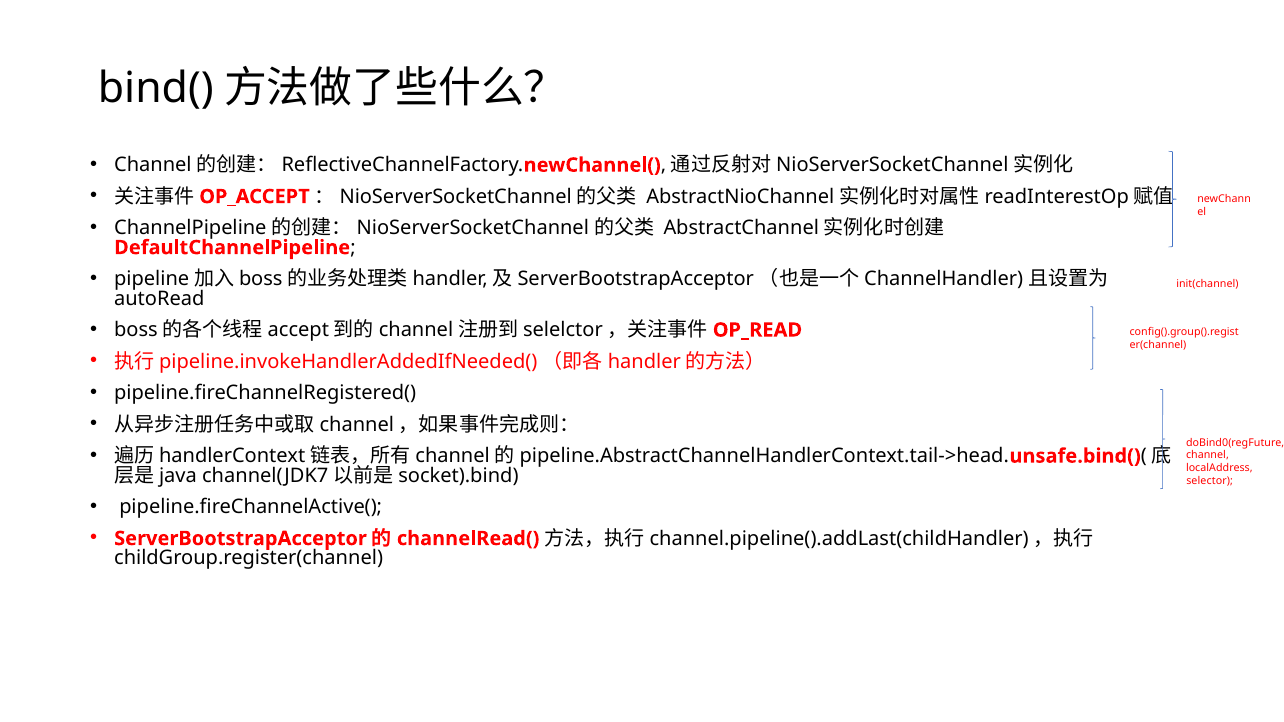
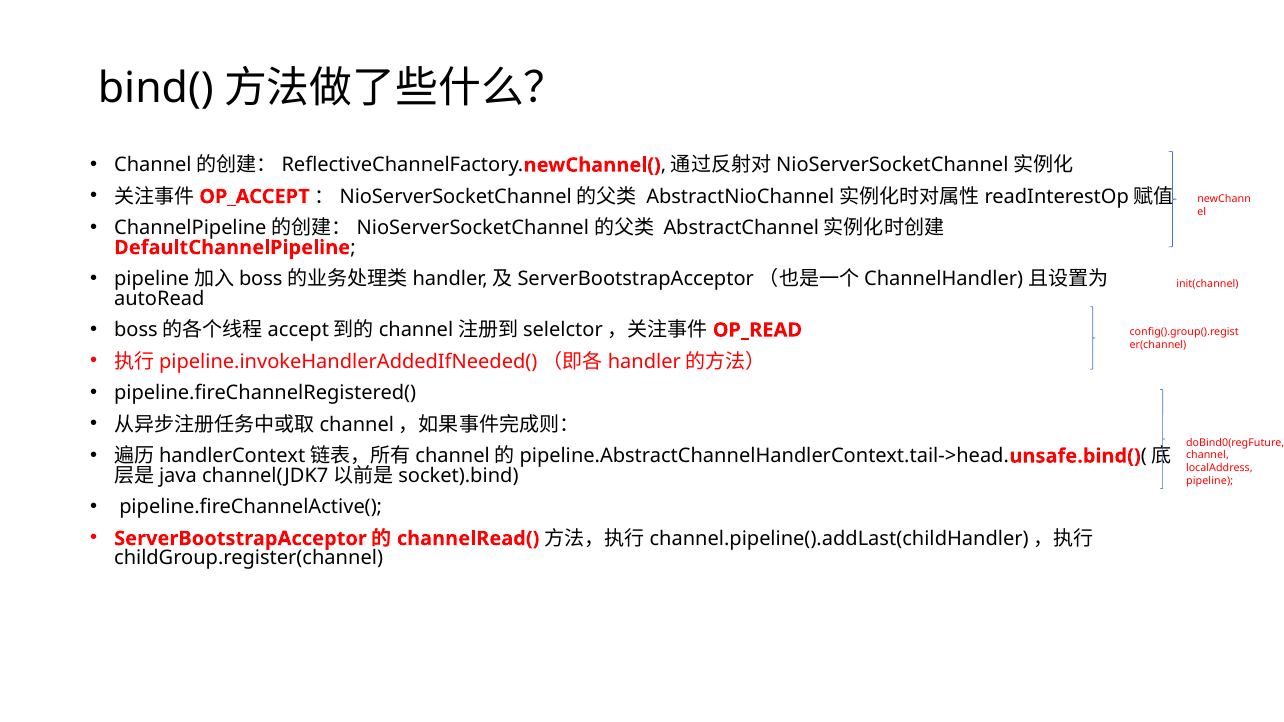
selector: selector -> pipeline
